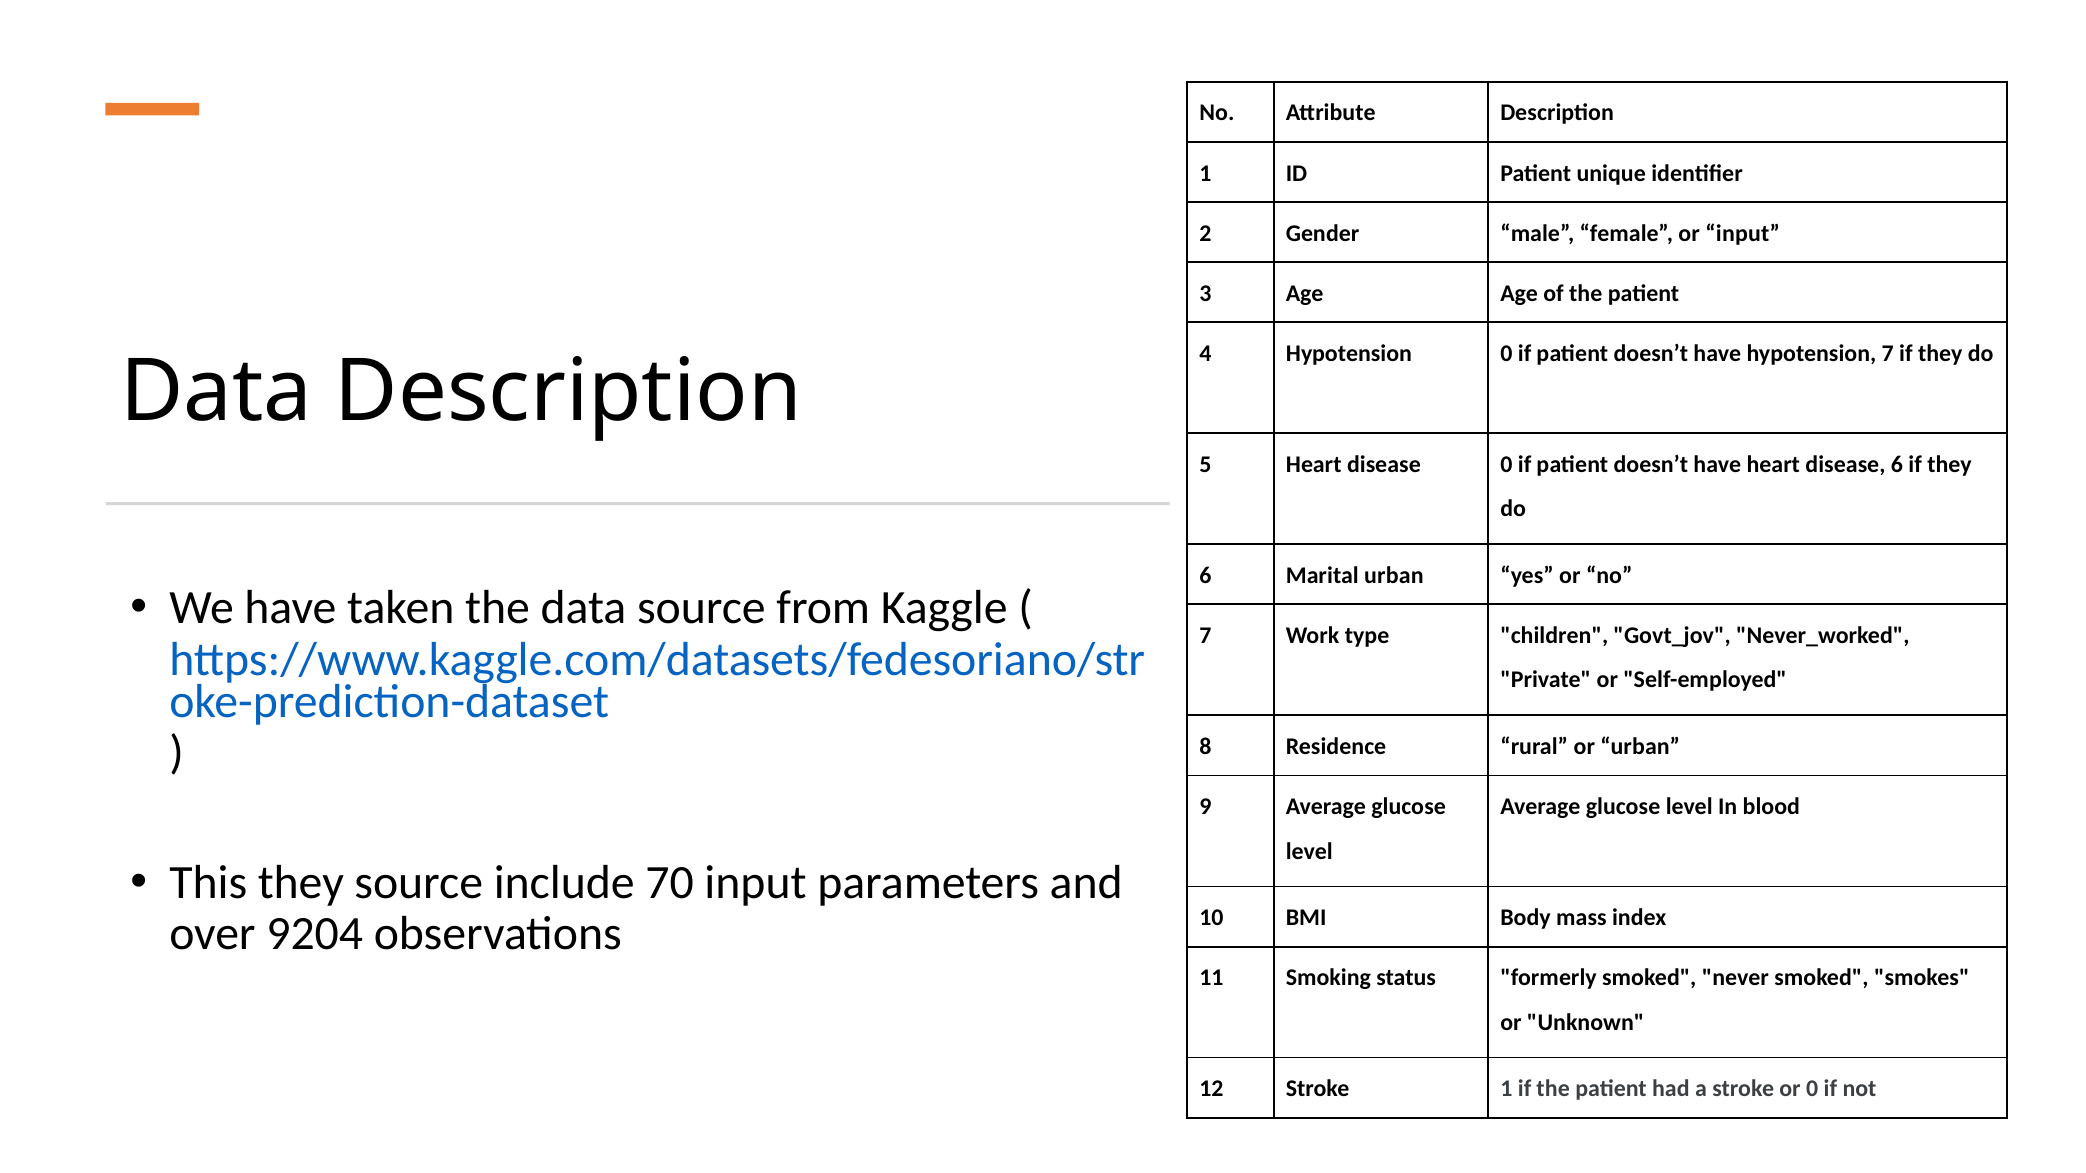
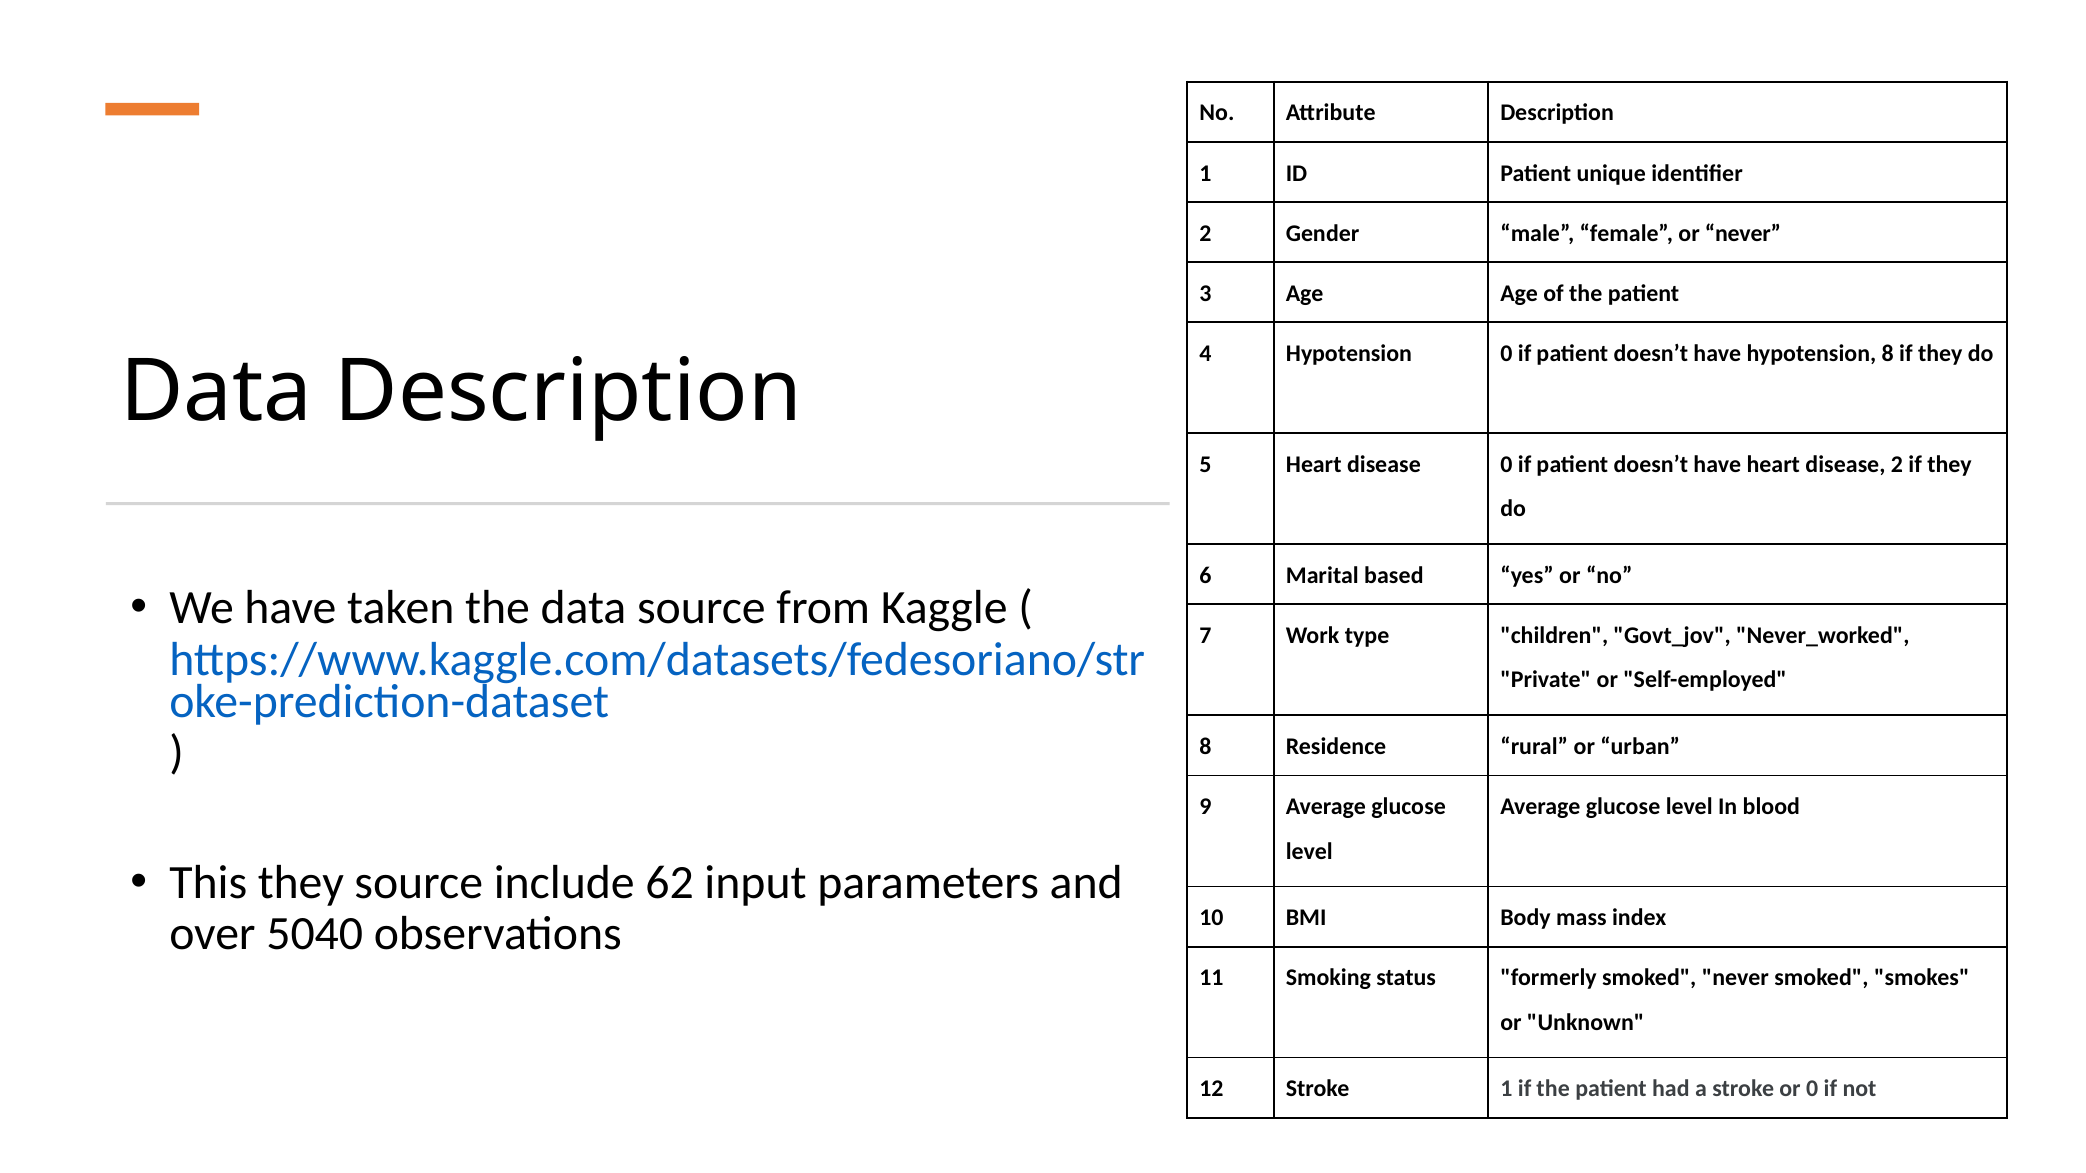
or input: input -> never
hypotension 7: 7 -> 8
disease 6: 6 -> 2
Marital urban: urban -> based
70: 70 -> 62
9204: 9204 -> 5040
